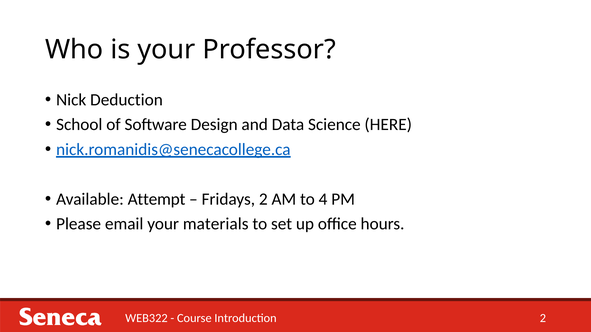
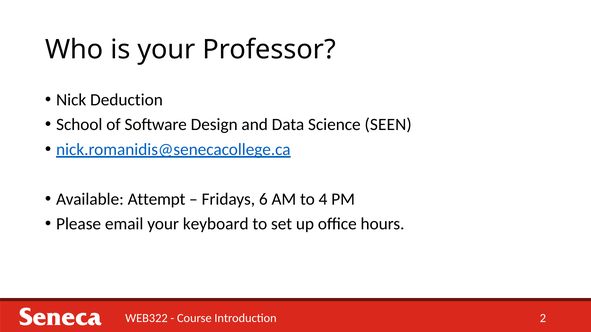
HERE: HERE -> SEEN
Fridays 2: 2 -> 6
materials: materials -> keyboard
